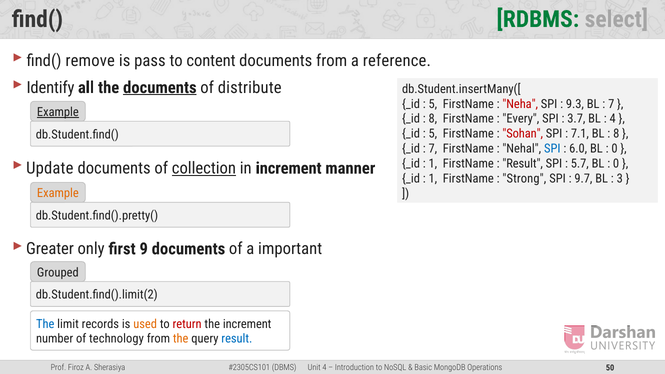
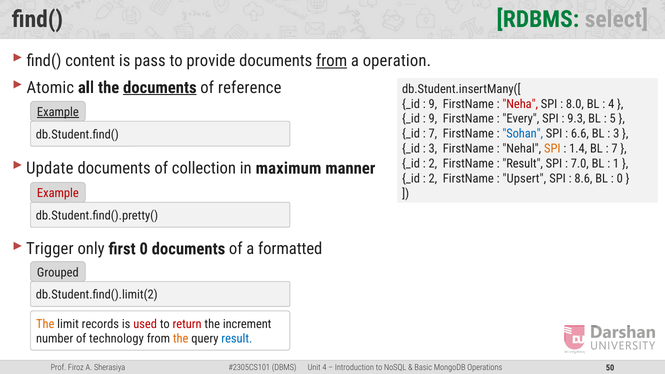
remove: remove -> content
content: content -> provide
from at (332, 61) underline: none -> present
reference: reference -> operation
Identify: Identify -> Atomic
distribute: distribute -> reference
5 at (433, 104): 5 -> 9
9.3: 9.3 -> 8.0
7 at (611, 104): 7 -> 4
8 at (433, 119): 8 -> 9
3.7: 3.7 -> 9.3
4 at (613, 119): 4 -> 5
5 at (433, 134): 5 -> 7
Sohan colour: red -> blue
7.1: 7.1 -> 6.6
8 at (616, 134): 8 -> 3
7 at (433, 149): 7 -> 3
SPI at (552, 149) colour: blue -> orange
6.0: 6.0 -> 1.4
0 at (614, 149): 0 -> 7
1 at (433, 164): 1 -> 2
5.7: 5.7 -> 7.0
0 at (616, 164): 0 -> 1
collection underline: present -> none
in increment: increment -> maximum
1 at (433, 179): 1 -> 2
Strong: Strong -> Upsert
9.7: 9.7 -> 8.6
3 at (620, 179): 3 -> 0
Example at (58, 193) colour: orange -> red
Greater: Greater -> Trigger
first 9: 9 -> 0
important: important -> formatted
The at (45, 324) colour: blue -> orange
used colour: orange -> red
